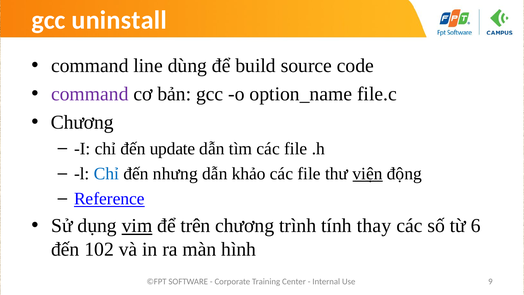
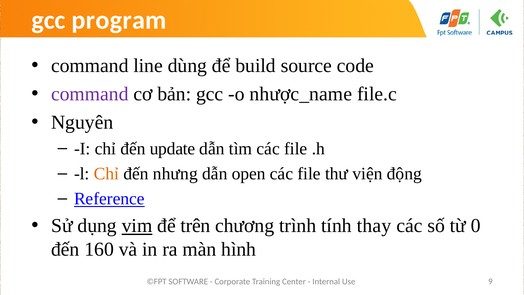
uninstall: uninstall -> program
option_name: option_name -> nhược_name
Chương at (82, 122): Chương -> Nguyên
Chỉ at (106, 173) colour: blue -> orange
khảo: khảo -> open
viện underline: present -> none
6: 6 -> 0
102: 102 -> 160
